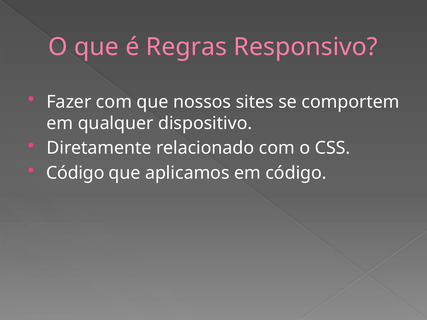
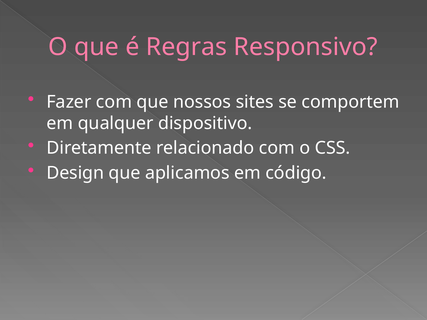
Código at (75, 173): Código -> Design
